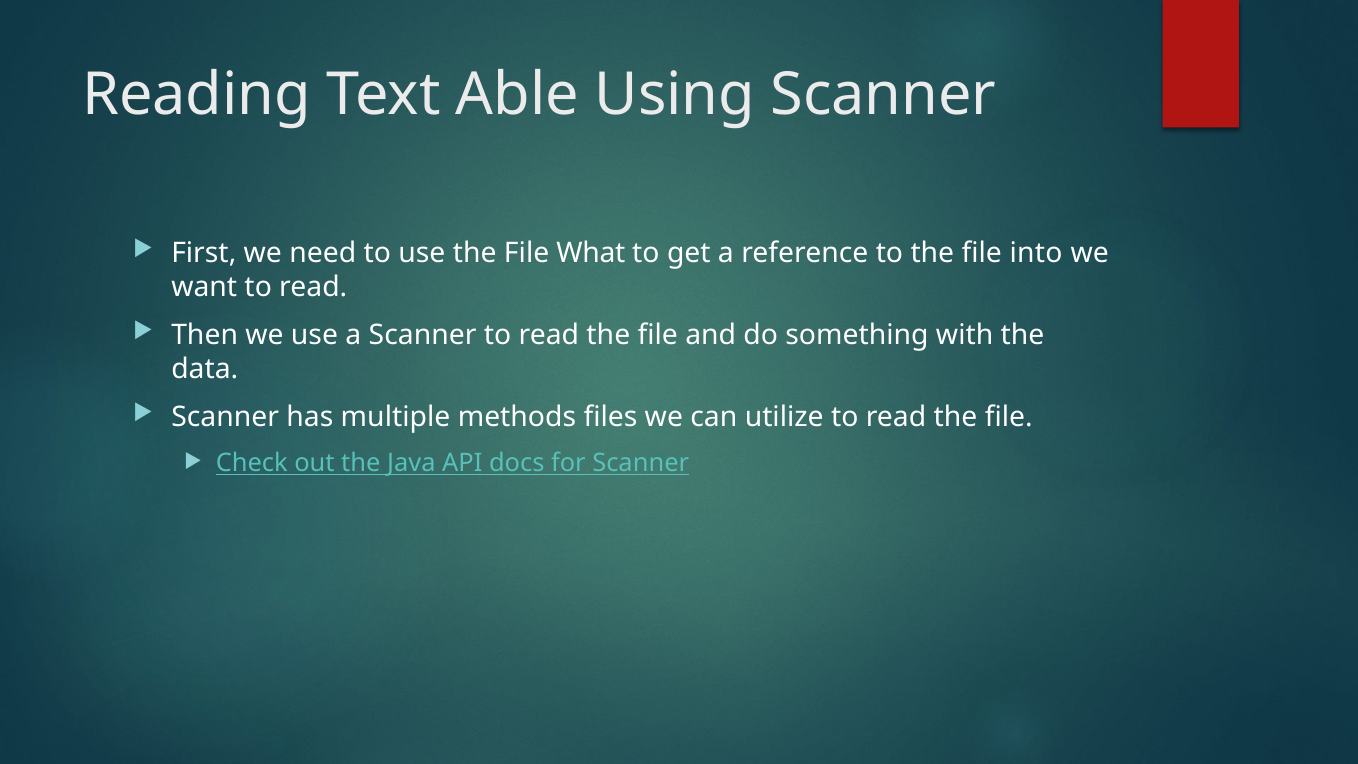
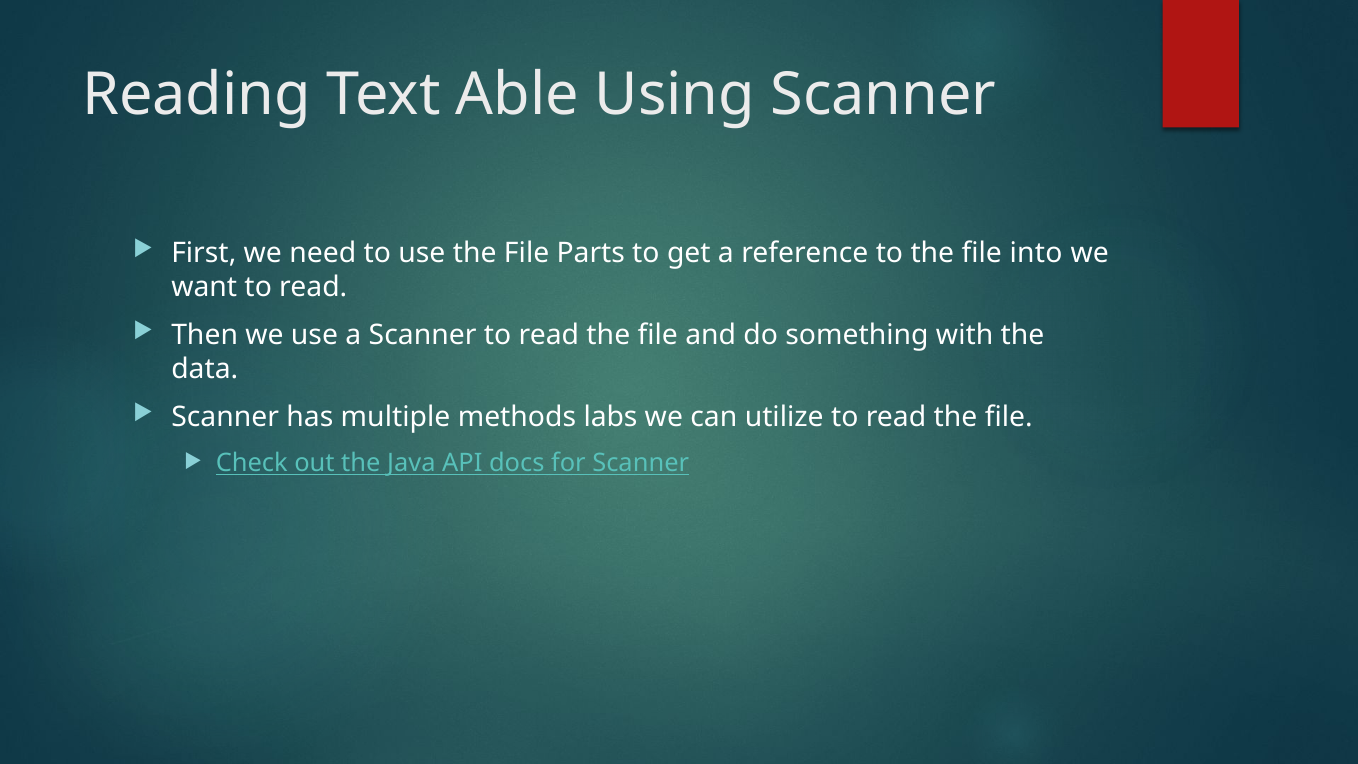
What: What -> Parts
files: files -> labs
